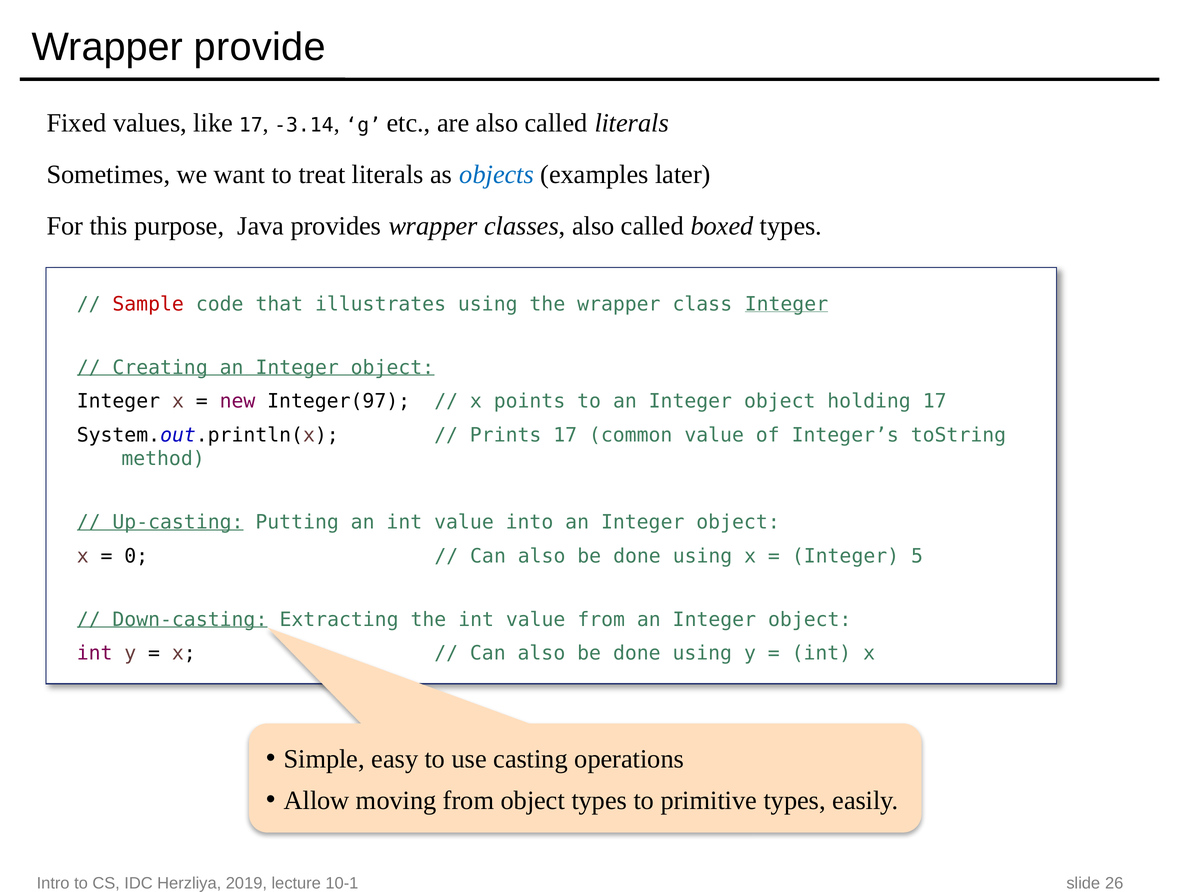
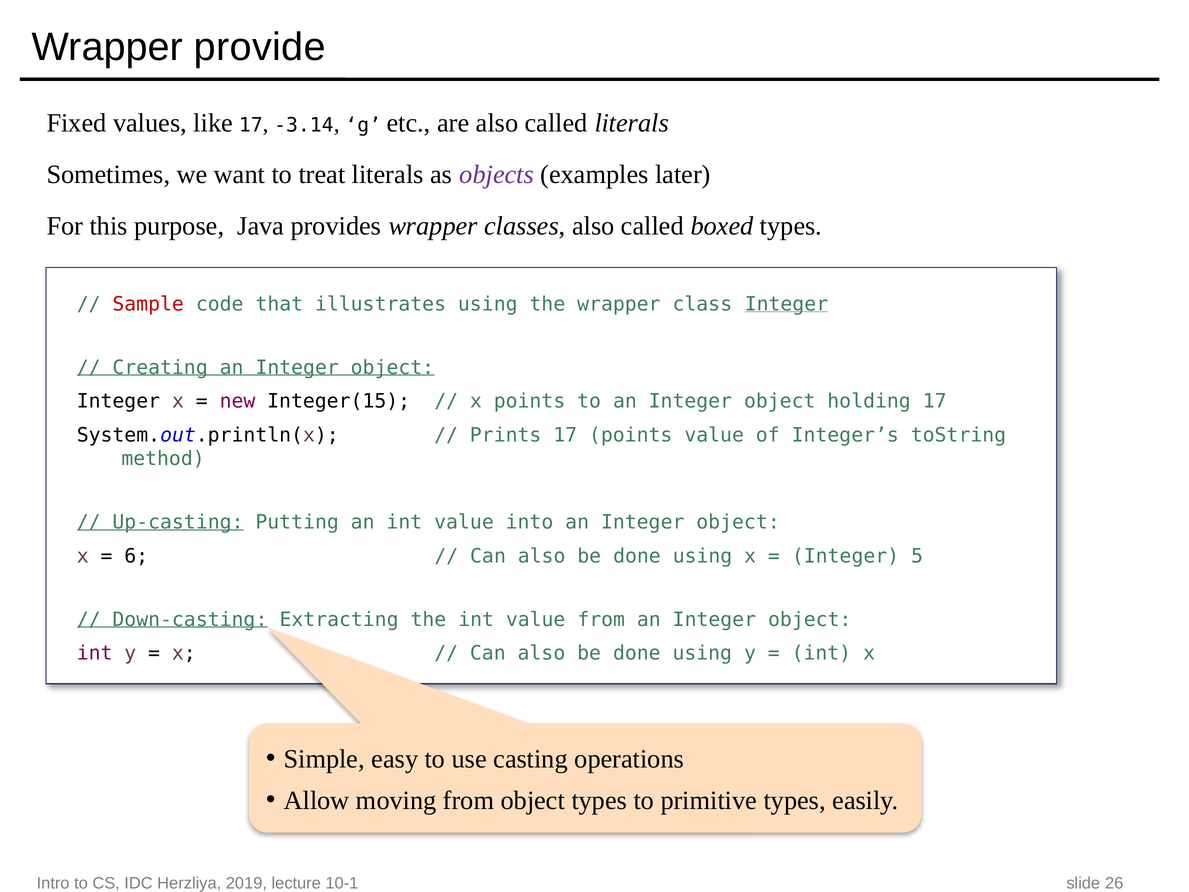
objects colour: blue -> purple
Integer(97: Integer(97 -> Integer(15
17 common: common -> points
0: 0 -> 6
